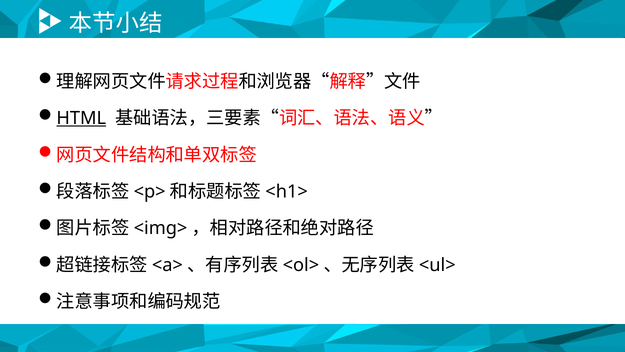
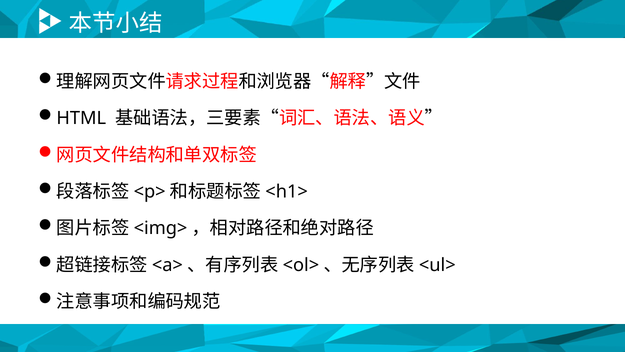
HTML underline: present -> none
